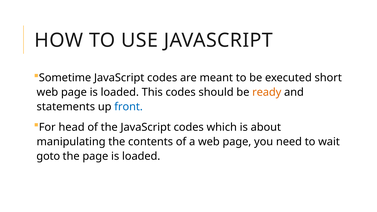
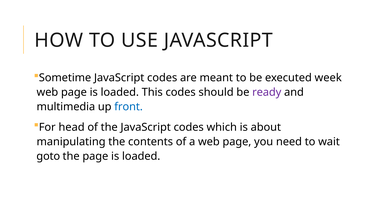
short: short -> week
ready colour: orange -> purple
statements: statements -> multimedia
